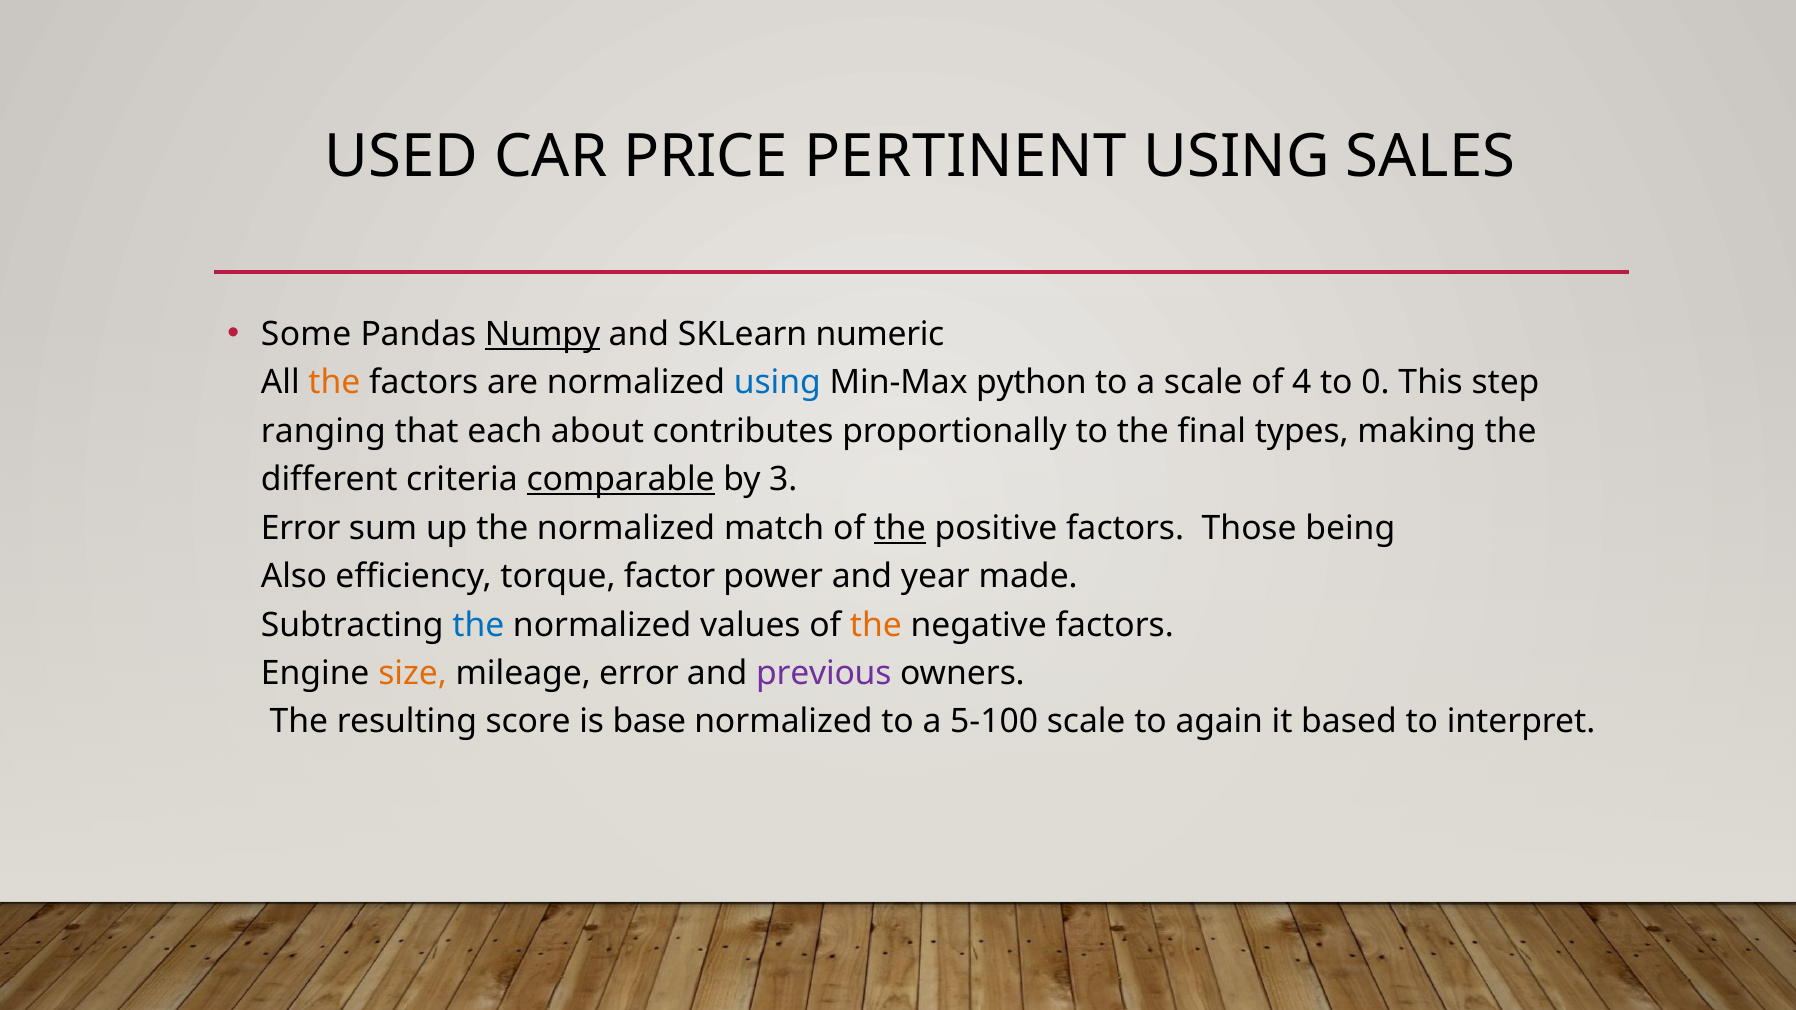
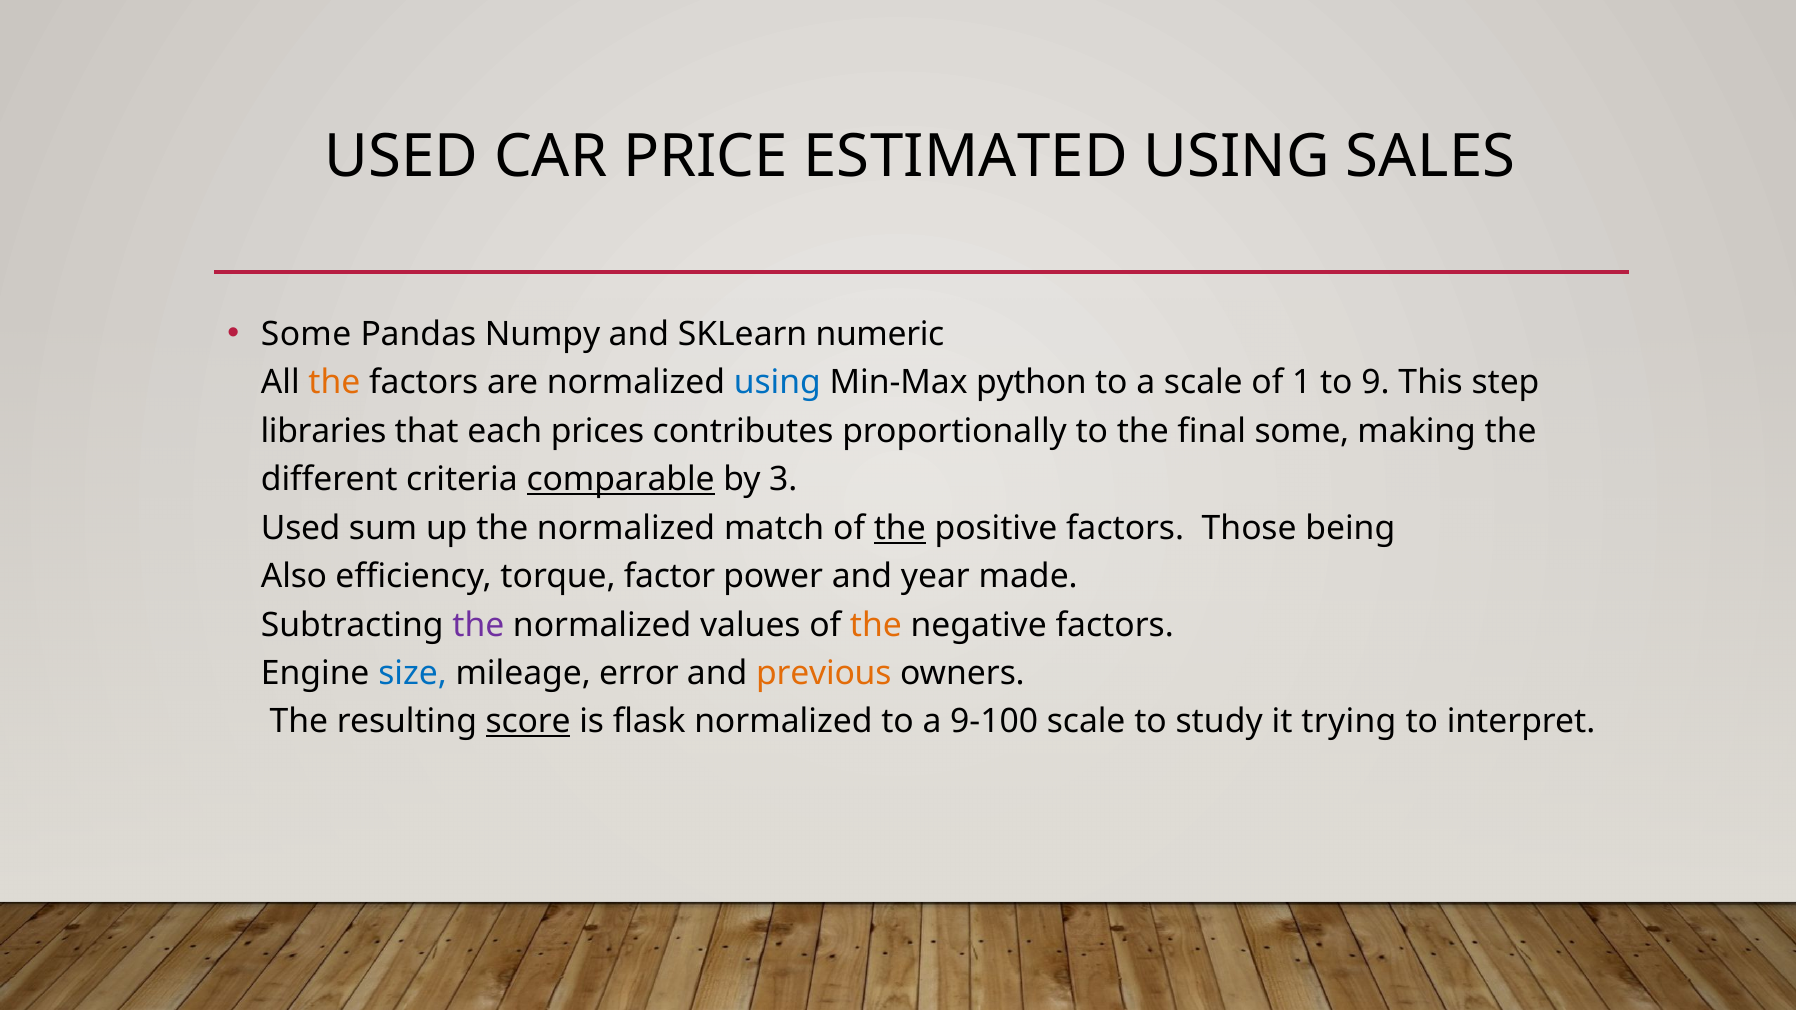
PERTINENT: PERTINENT -> ESTIMATED
Numpy underline: present -> none
4: 4 -> 1
0: 0 -> 9
ranging: ranging -> libraries
about: about -> prices
final types: types -> some
Error at (301, 528): Error -> Used
the at (478, 625) colour: blue -> purple
size colour: orange -> blue
previous colour: purple -> orange
score underline: none -> present
base: base -> flask
5-100: 5-100 -> 9-100
again: again -> study
based: based -> trying
